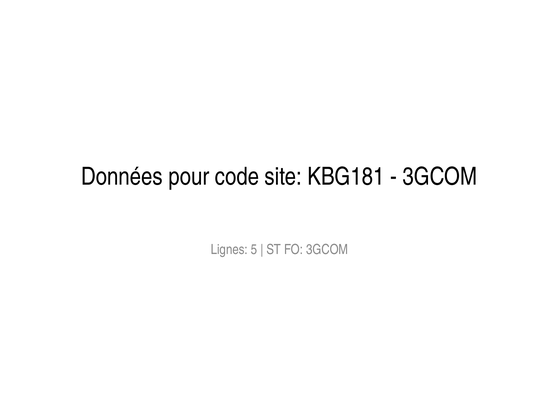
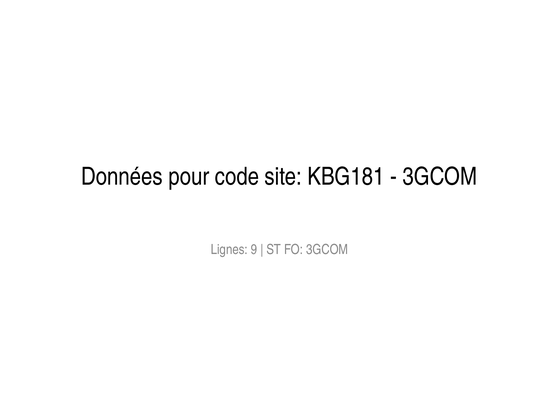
5: 5 -> 9
